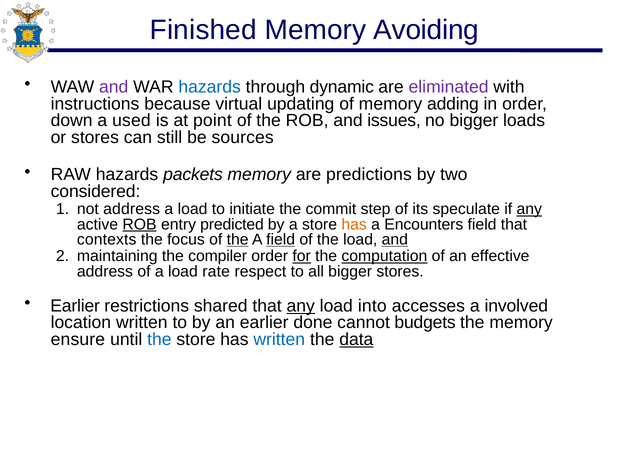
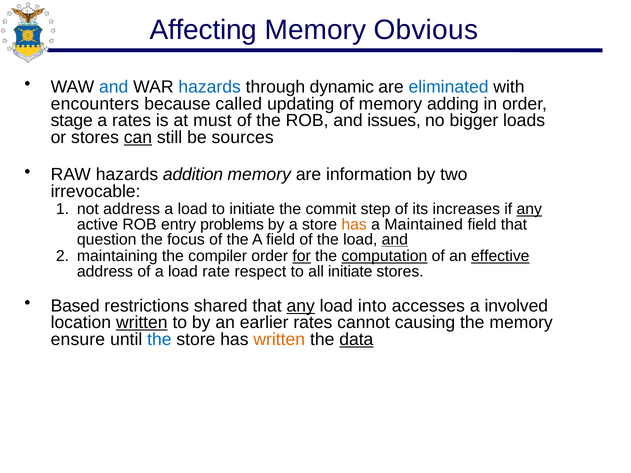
Finished: Finished -> Affecting
Avoiding: Avoiding -> Obvious
and at (114, 87) colour: purple -> blue
eliminated colour: purple -> blue
instructions: instructions -> encounters
virtual: virtual -> called
down: down -> stage
a used: used -> rates
point: point -> must
can underline: none -> present
packets: packets -> addition
predictions: predictions -> information
considered: considered -> irrevocable
speculate: speculate -> increases
ROB at (140, 224) underline: present -> none
predicted: predicted -> problems
Encounters: Encounters -> Maintained
contexts: contexts -> question
the at (238, 240) underline: present -> none
field at (281, 240) underline: present -> none
effective underline: none -> present
all bigger: bigger -> initiate
Earlier at (75, 306): Earlier -> Based
written at (142, 323) underline: none -> present
earlier done: done -> rates
budgets: budgets -> causing
written at (279, 340) colour: blue -> orange
